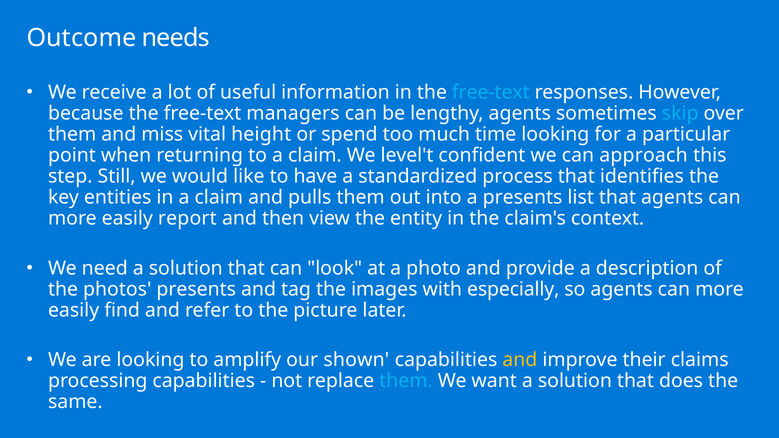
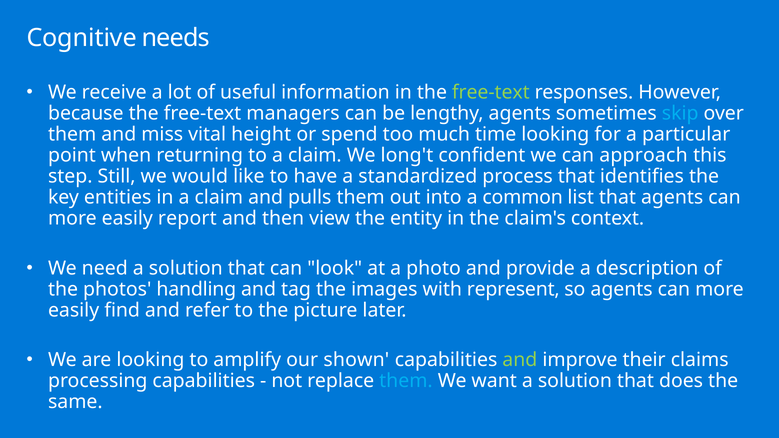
Outcome: Outcome -> Cognitive
free-text at (491, 92) colour: light blue -> light green
level't: level't -> long't
a presents: presents -> common
photos presents: presents -> handling
especially: especially -> represent
and at (520, 360) colour: yellow -> light green
